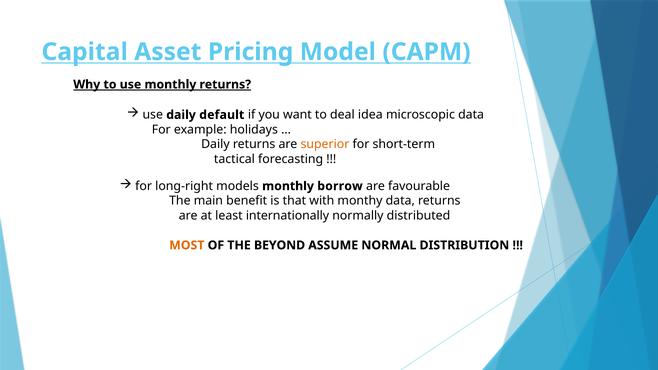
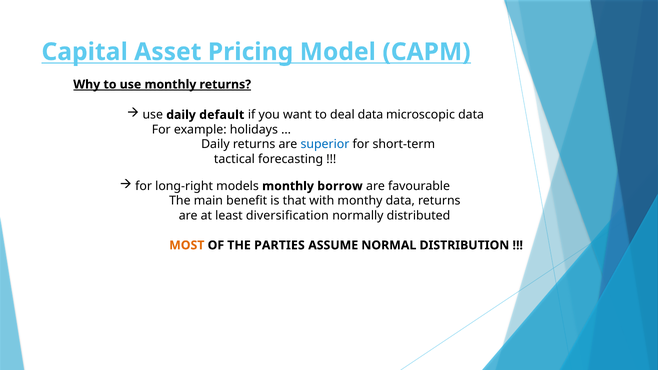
deal idea: idea -> data
superior colour: orange -> blue
internationally: internationally -> diversification
BEYOND: BEYOND -> PARTIES
